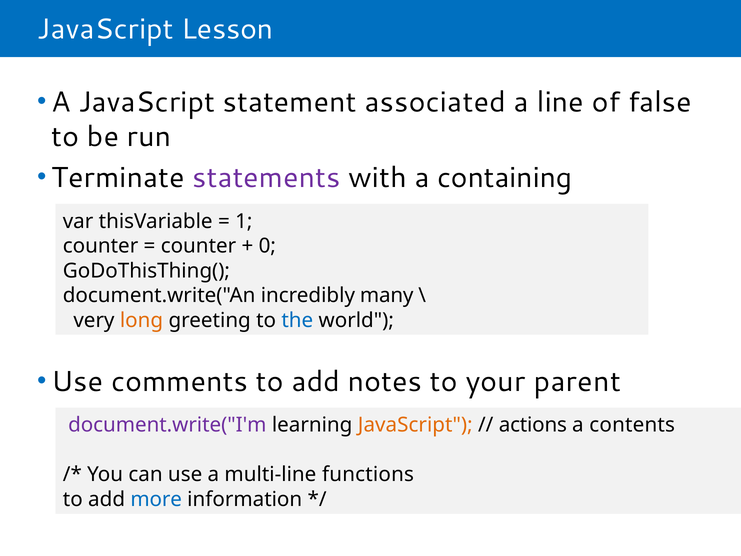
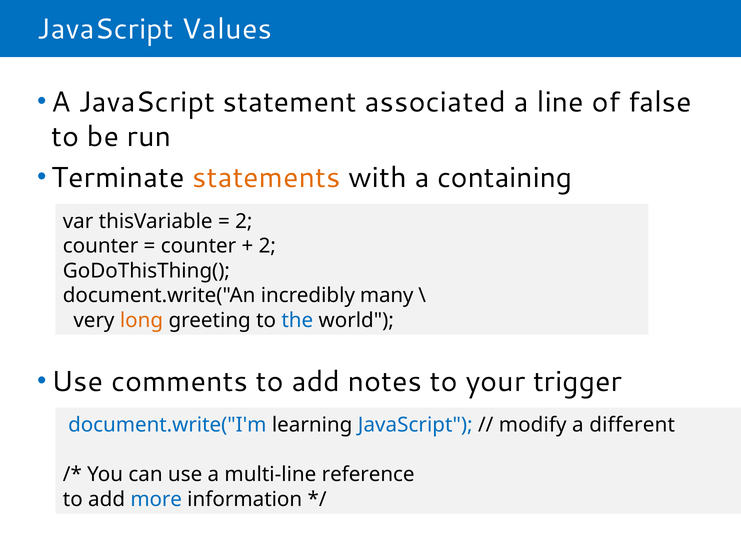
Lesson: Lesson -> Values
statements colour: purple -> orange
1 at (244, 221): 1 -> 2
0 at (267, 246): 0 -> 2
parent: parent -> trigger
document.write("I'm colour: purple -> blue
JavaScript at (415, 425) colour: orange -> blue
actions: actions -> modify
contents: contents -> different
functions: functions -> reference
